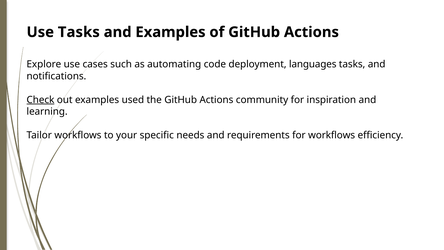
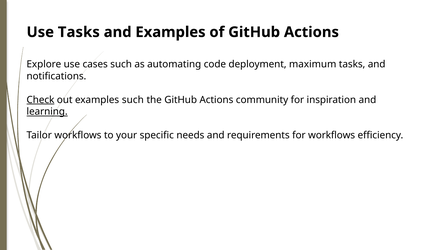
languages: languages -> maximum
examples used: used -> such
learning underline: none -> present
